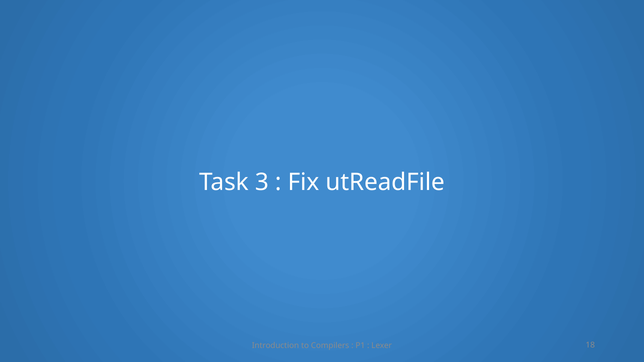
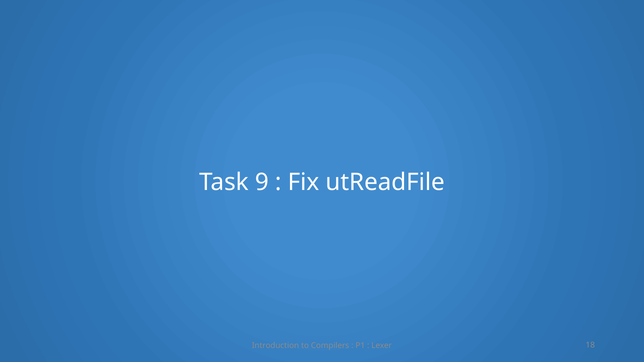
3: 3 -> 9
